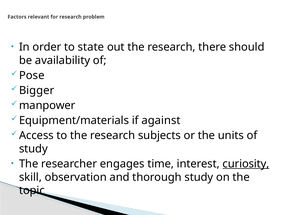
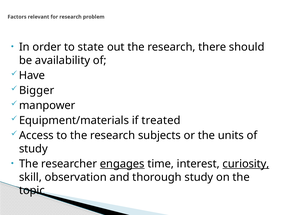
Pose: Pose -> Have
against: against -> treated
engages underline: none -> present
